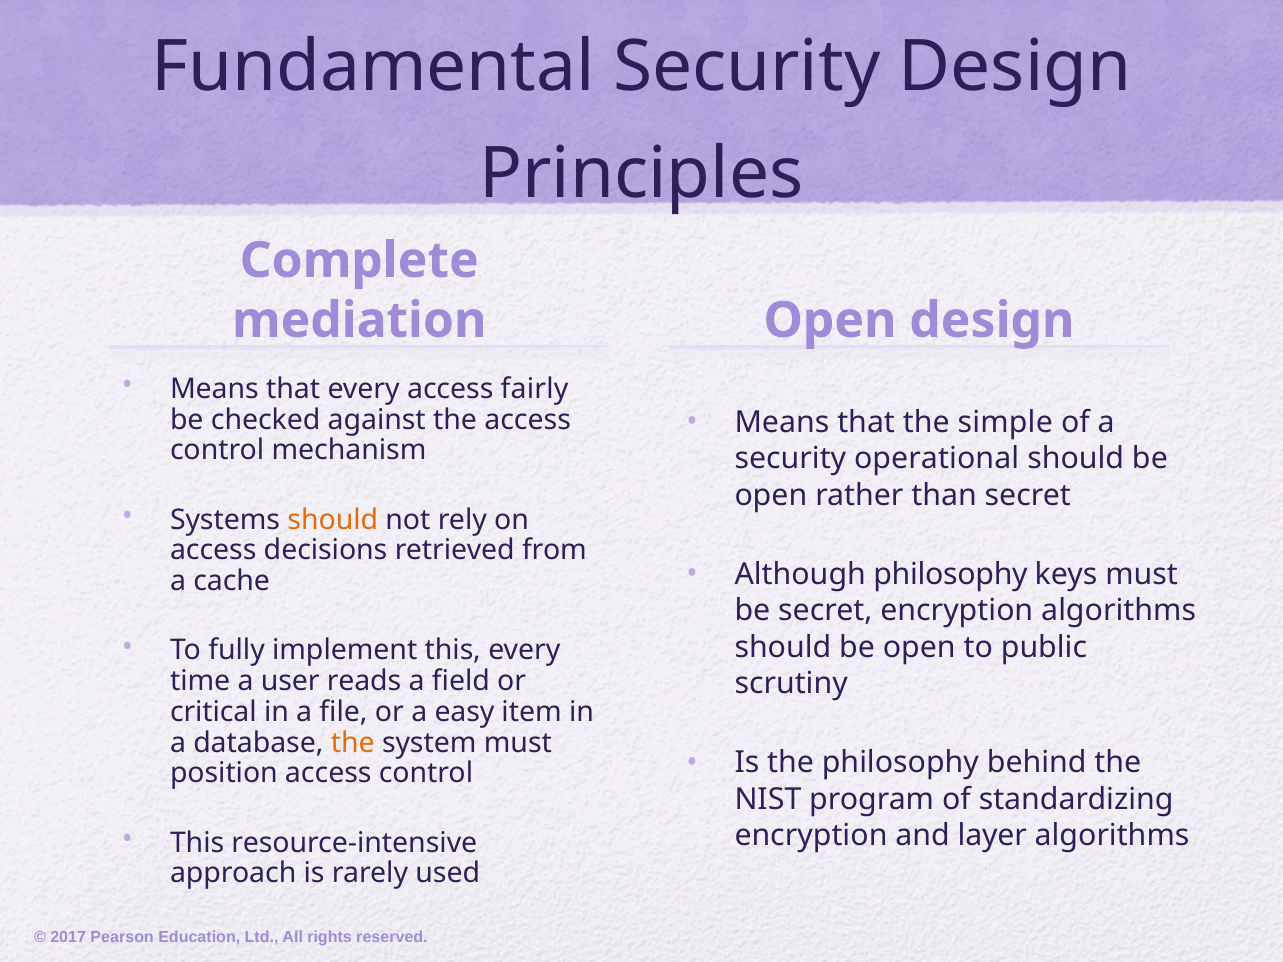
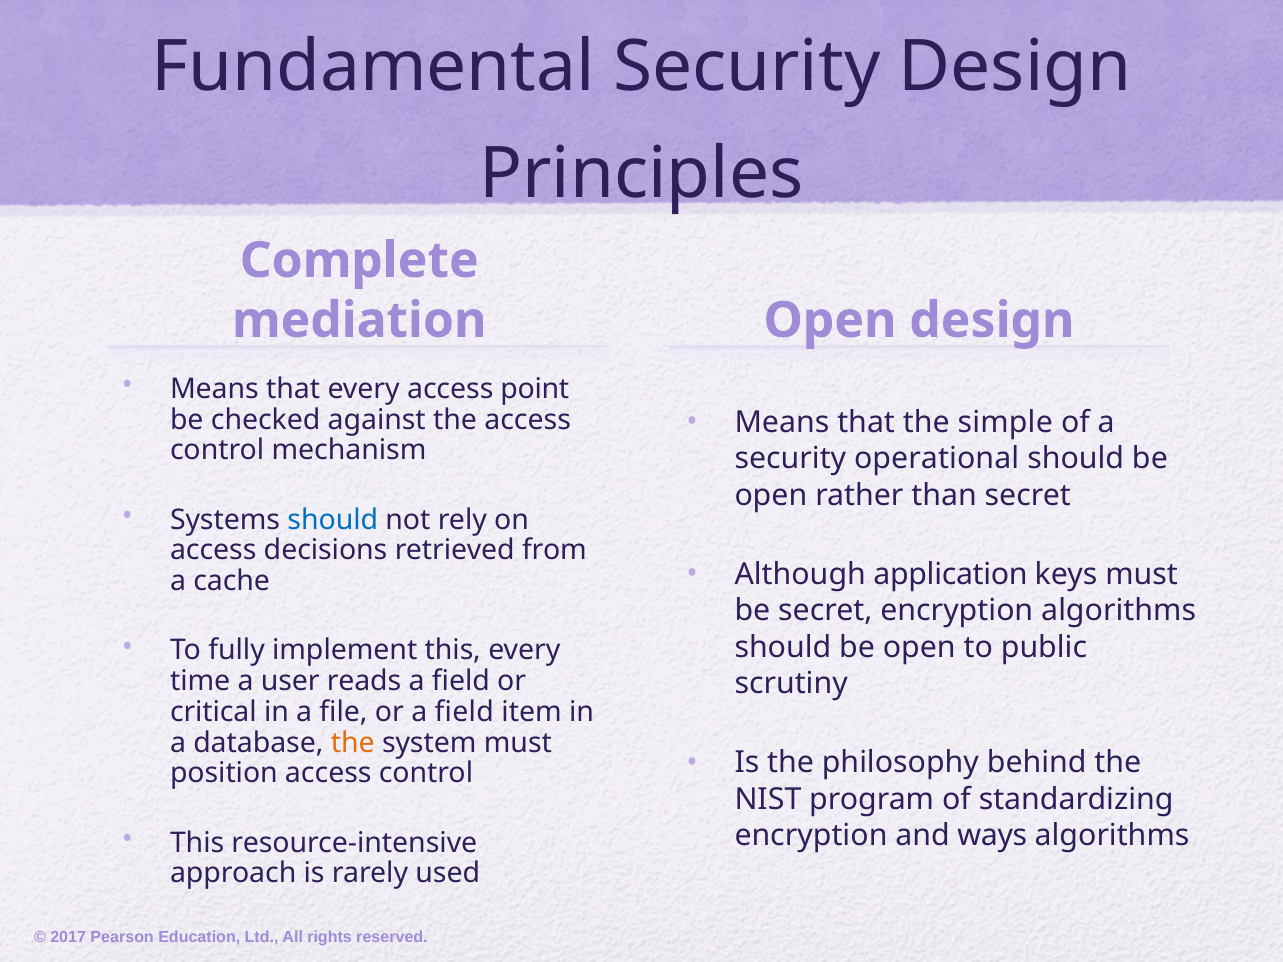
fairly: fairly -> point
should at (333, 520) colour: orange -> blue
Although philosophy: philosophy -> application
or a easy: easy -> field
layer: layer -> ways
